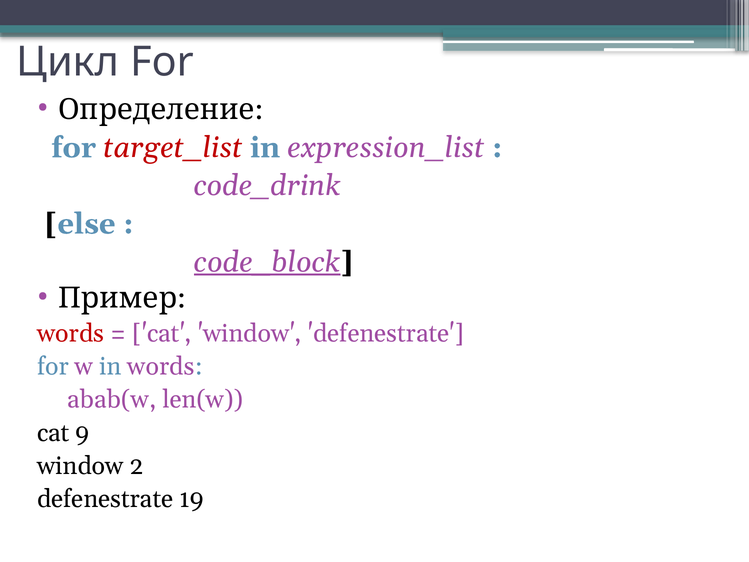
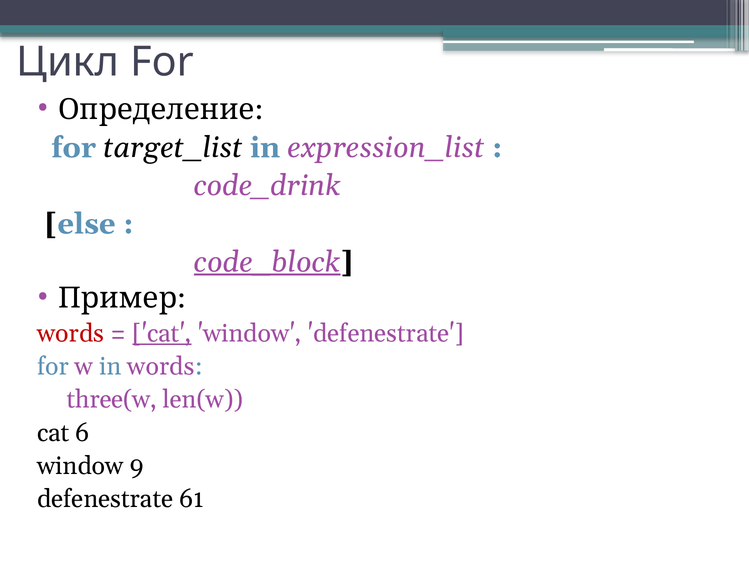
target_list colour: red -> black
cat at (162, 333) underline: none -> present
abab(w: abab(w -> three(w
9: 9 -> 6
2: 2 -> 9
19: 19 -> 61
